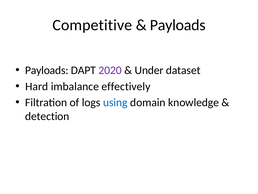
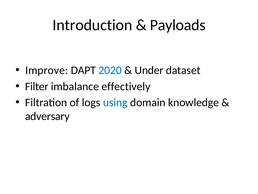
Competitive: Competitive -> Introduction
Payloads at (47, 70): Payloads -> Improve
2020 colour: purple -> blue
Hard: Hard -> Filter
detection: detection -> adversary
